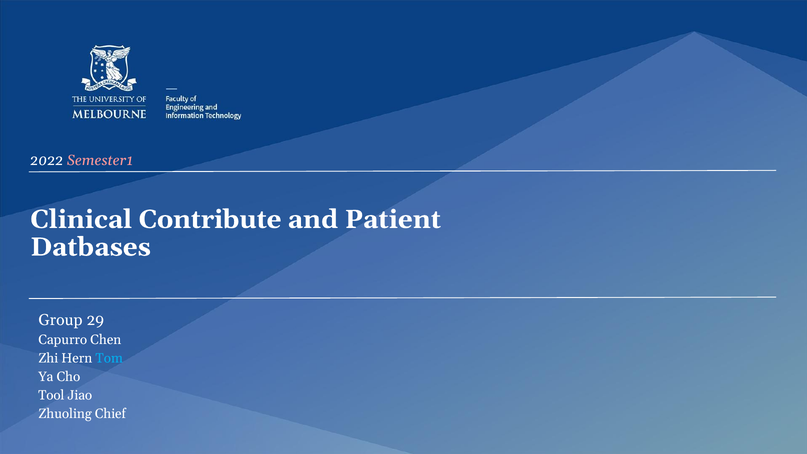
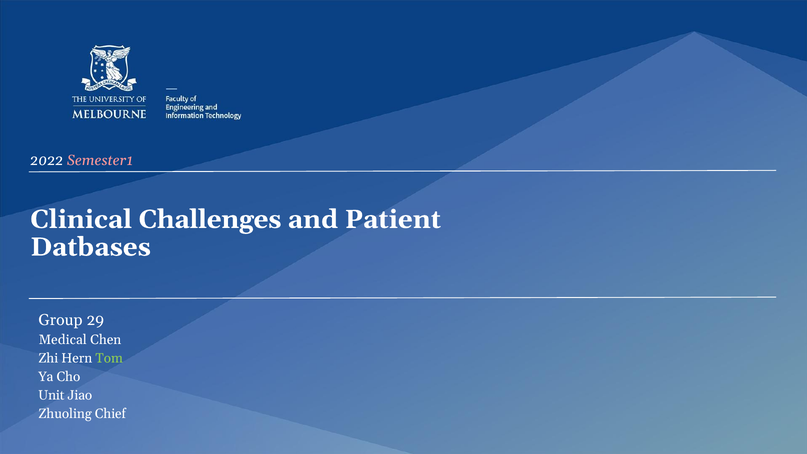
Contribute: Contribute -> Challenges
Capurro: Capurro -> Medical
Tom colour: light blue -> light green
Tool: Tool -> Unit
